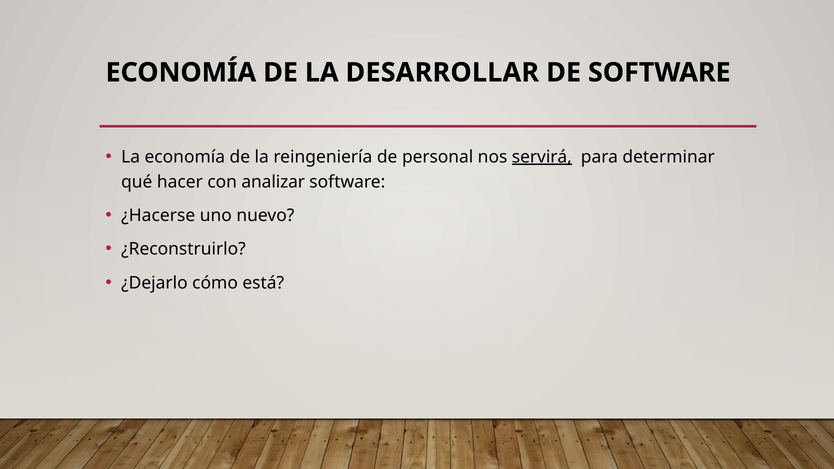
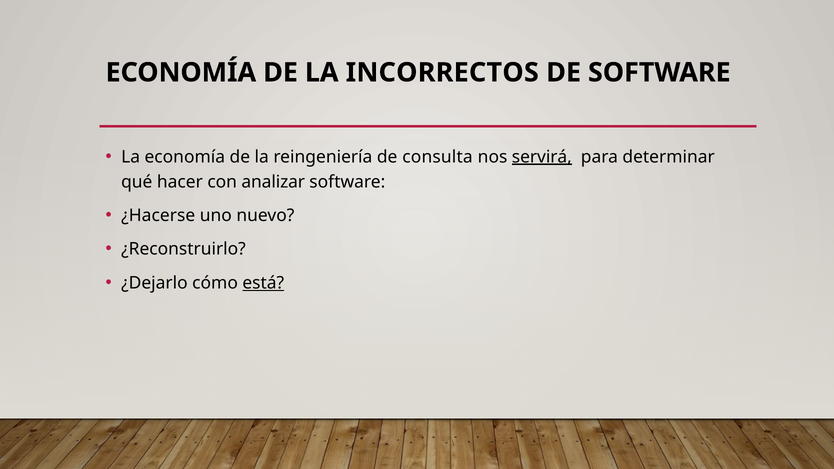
DESARROLLAR: DESARROLLAR -> INCORRECTOS
personal: personal -> consulta
está underline: none -> present
